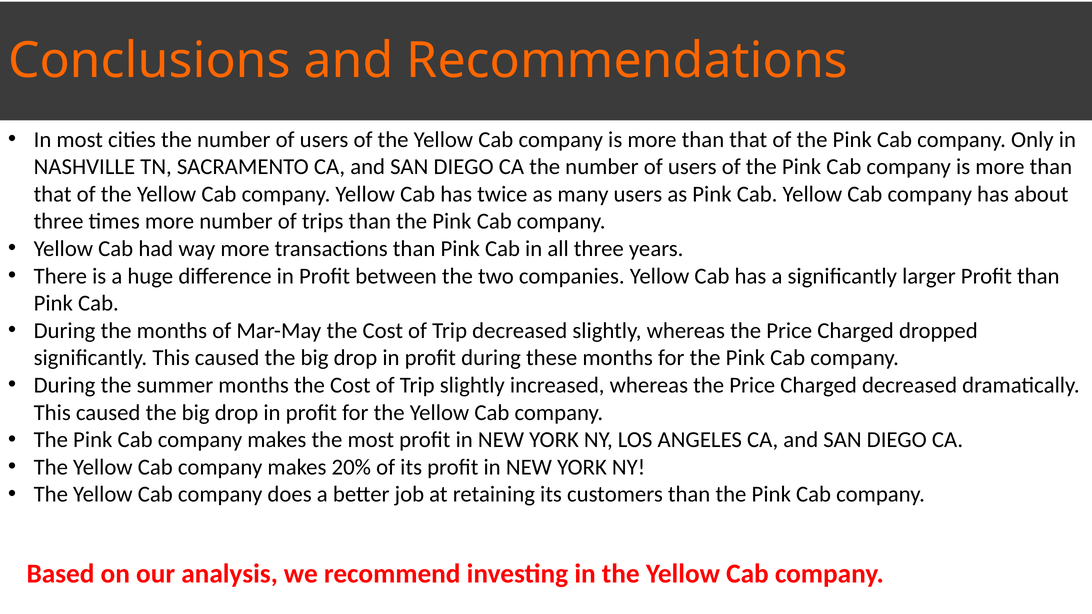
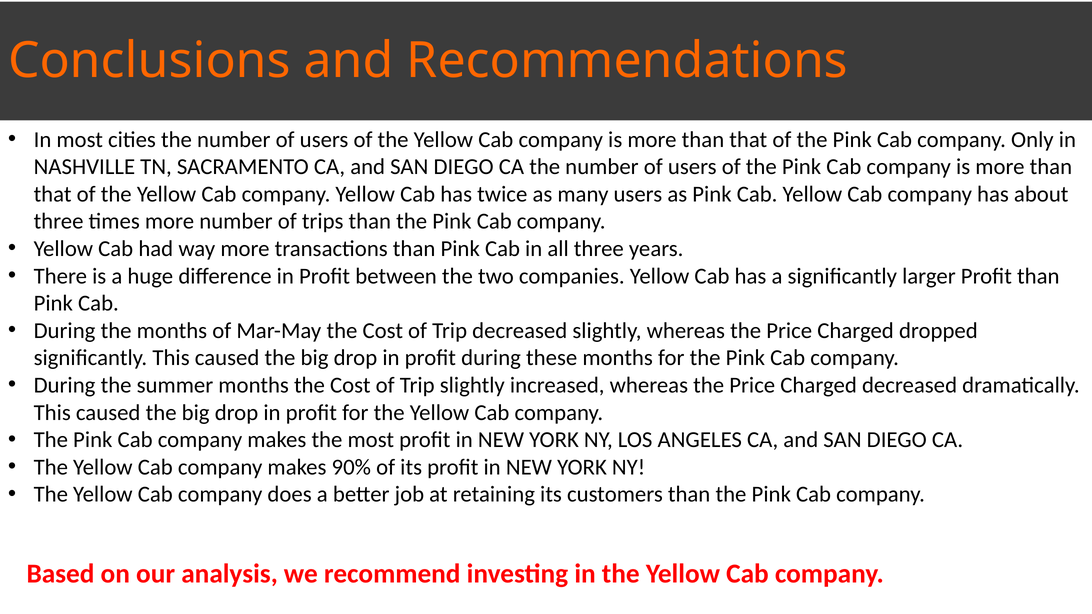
20%: 20% -> 90%
